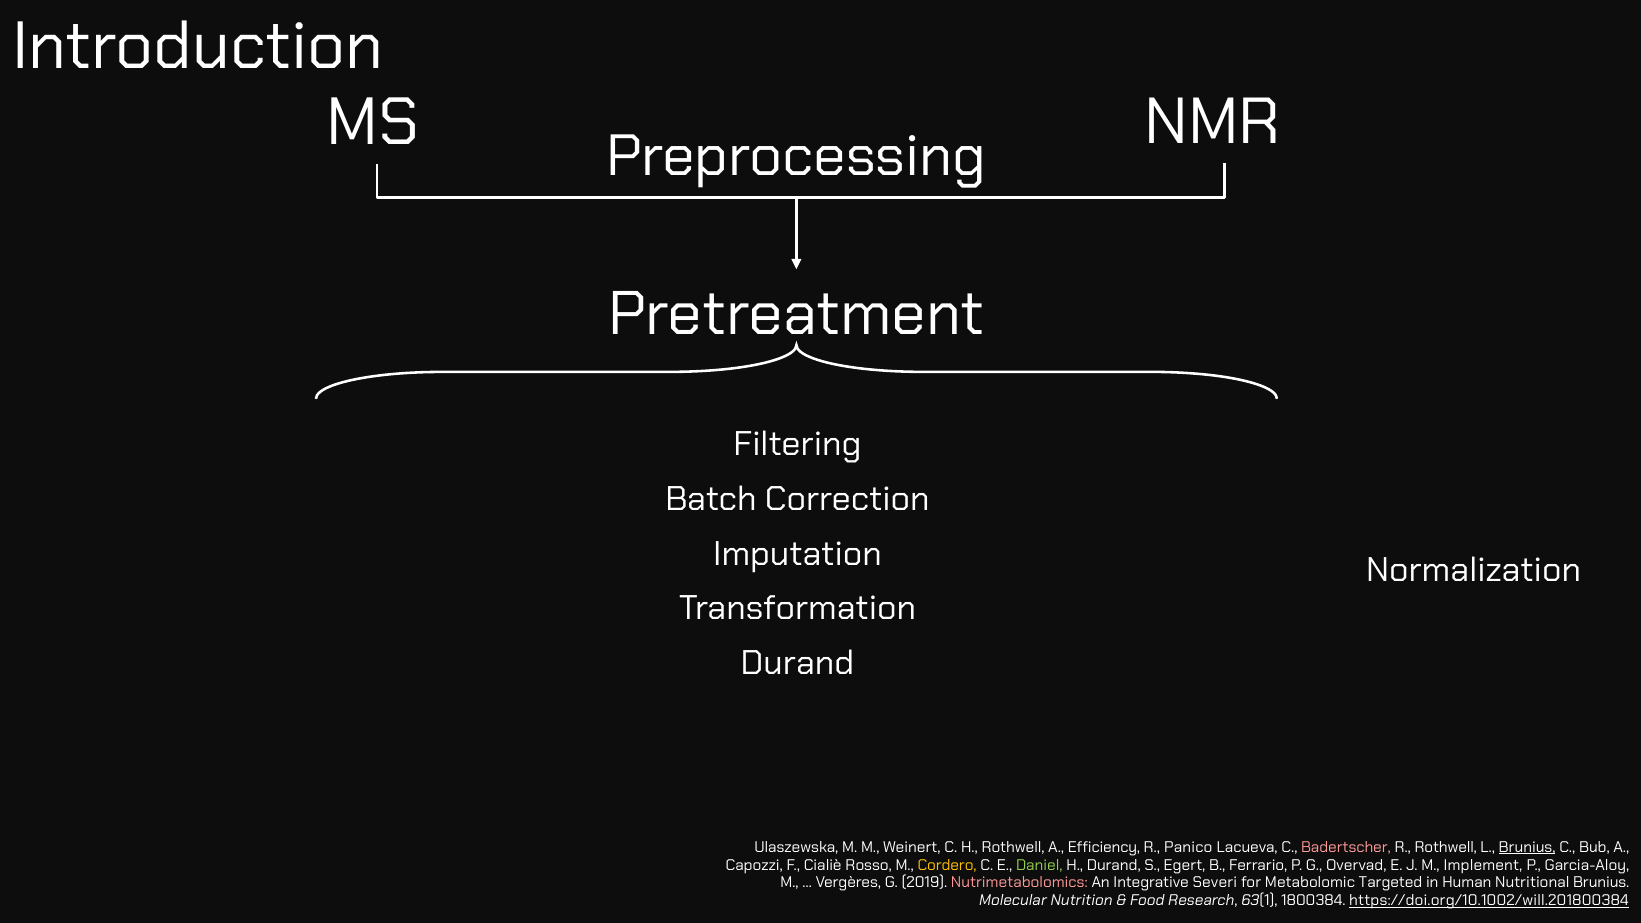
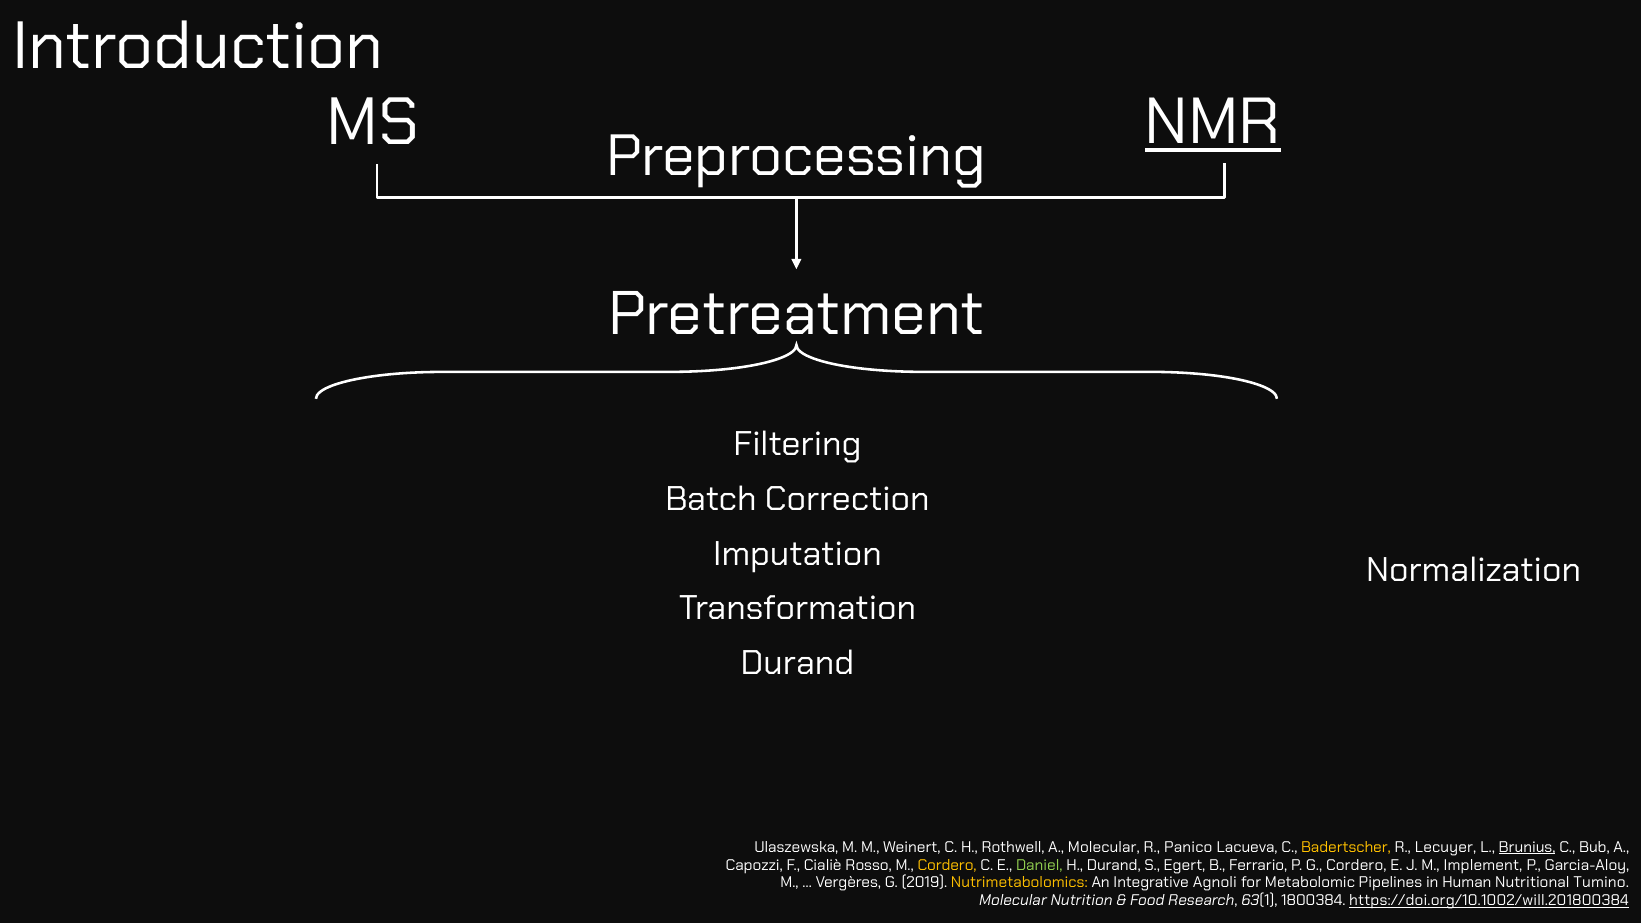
NMR underline: none -> present
A Efficiency: Efficiency -> Molecular
Badertscher colour: pink -> yellow
R Rothwell: Rothwell -> Lecuyer
G Overvad: Overvad -> Cordero
Nutrimetabolomics colour: pink -> yellow
Severi: Severi -> Agnoli
Targeted: Targeted -> Pipelines
Nutritional Brunius: Brunius -> Tumino
